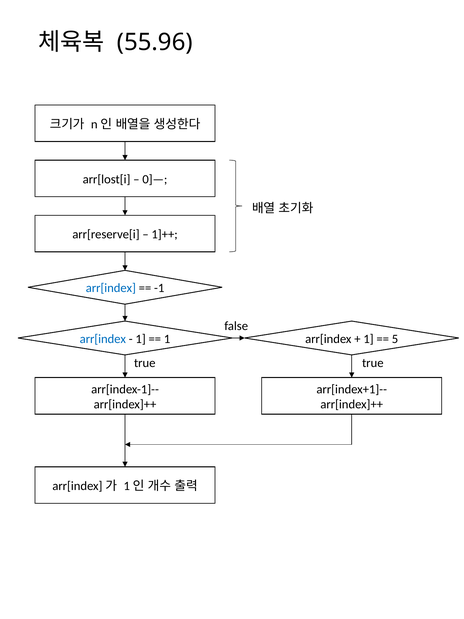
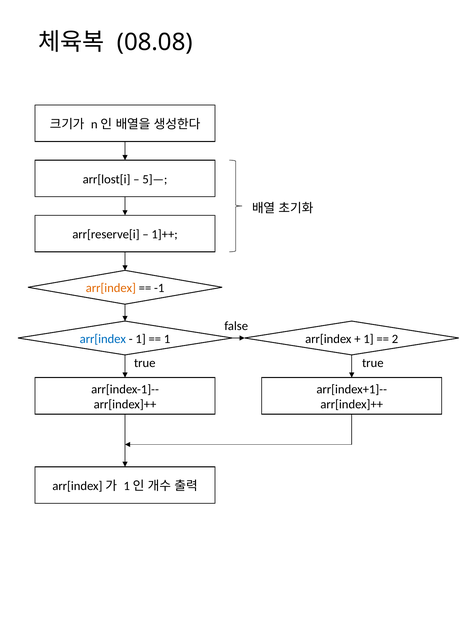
55.96: 55.96 -> 08.08
0]—: 0]— -> 5]—
arr[index at (111, 288) colour: blue -> orange
5: 5 -> 2
